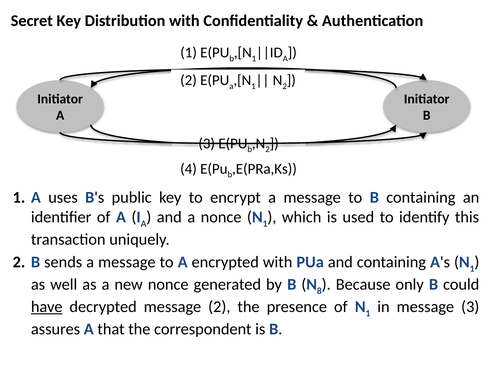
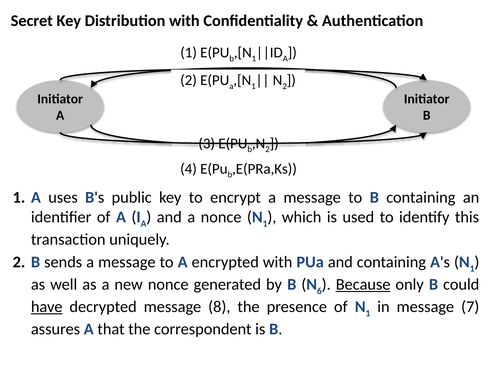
8: 8 -> 6
Because underline: none -> present
message 2: 2 -> 8
message 3: 3 -> 7
